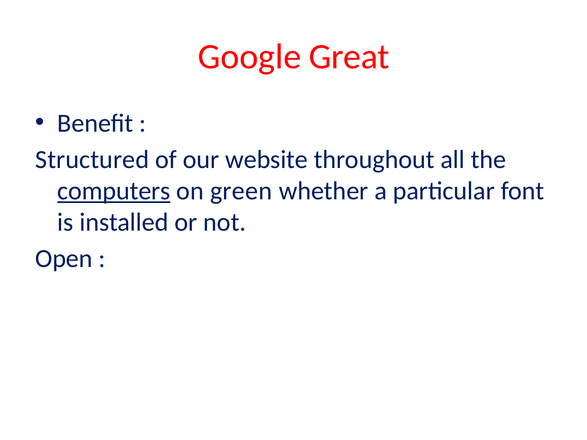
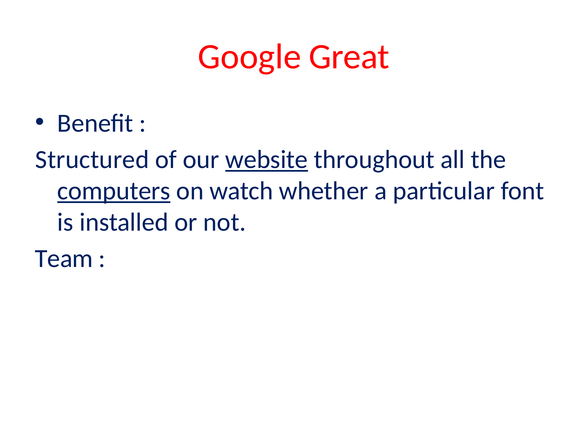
website underline: none -> present
green: green -> watch
Open: Open -> Team
